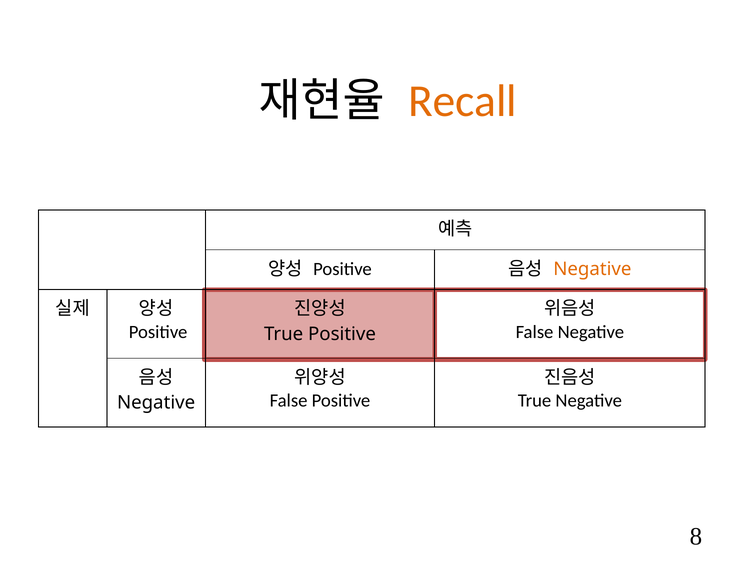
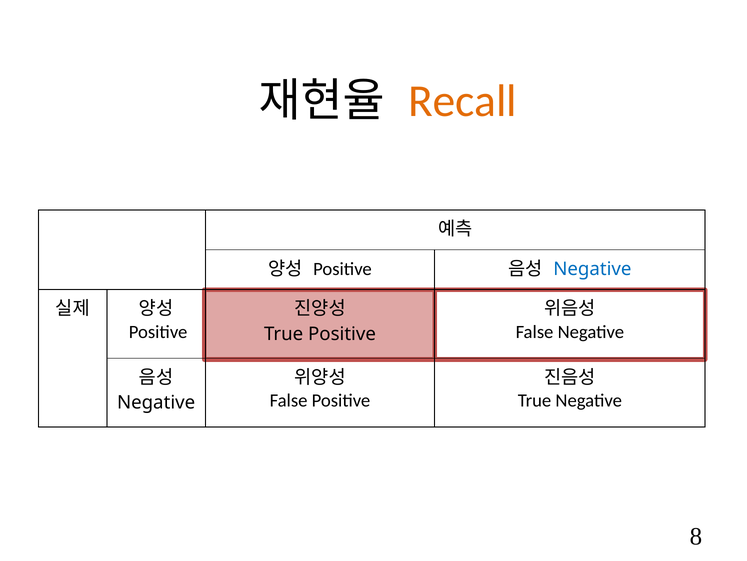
Negative at (592, 269) colour: orange -> blue
